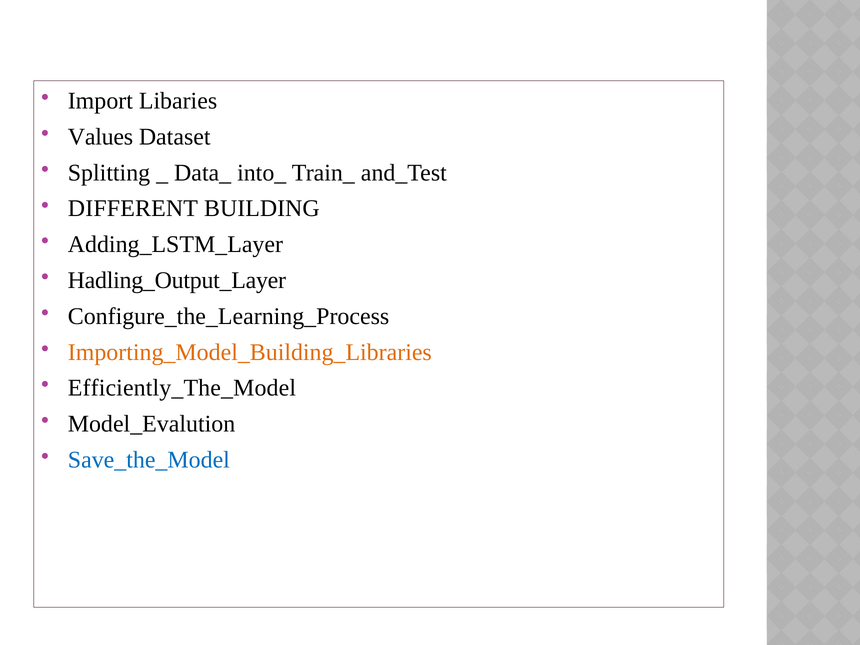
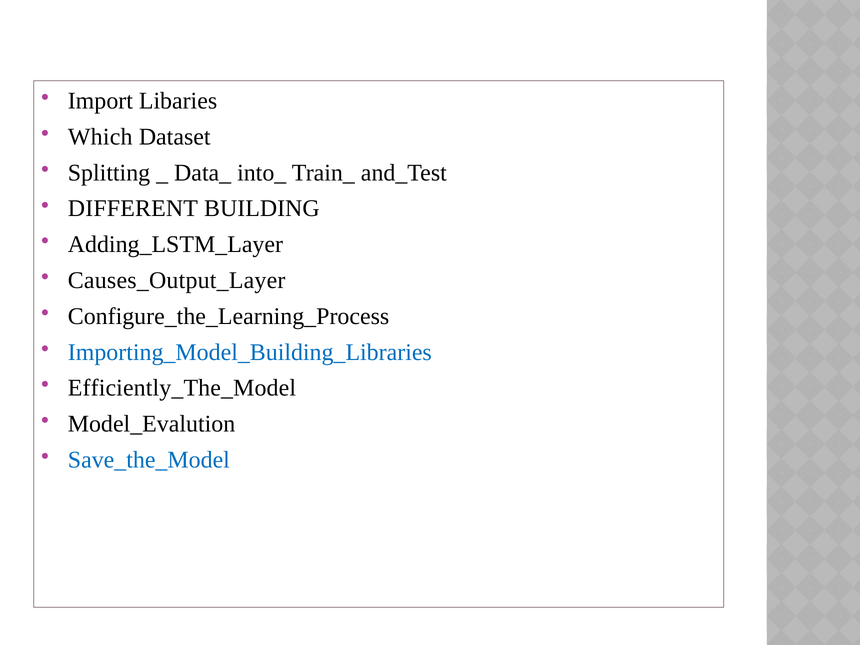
Values: Values -> Which
Hadling_Output_Layer: Hadling_Output_Layer -> Causes_Output_Layer
Importing_Model_Building_Libraries colour: orange -> blue
